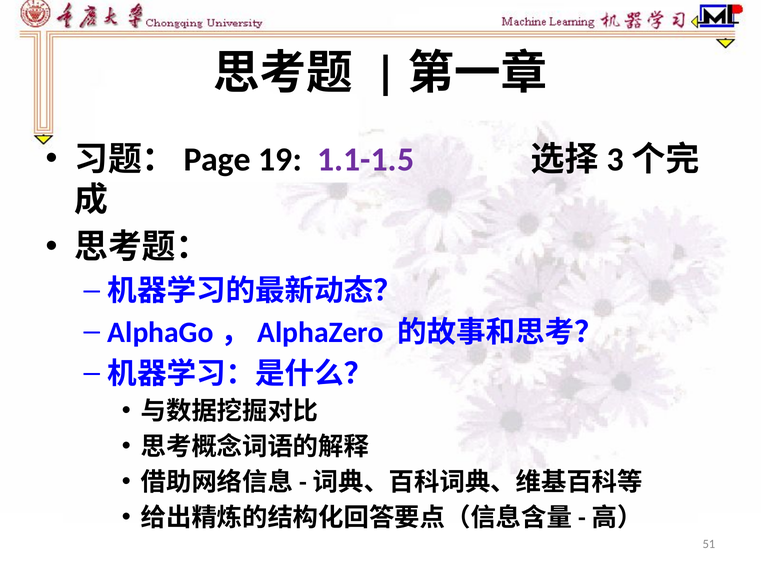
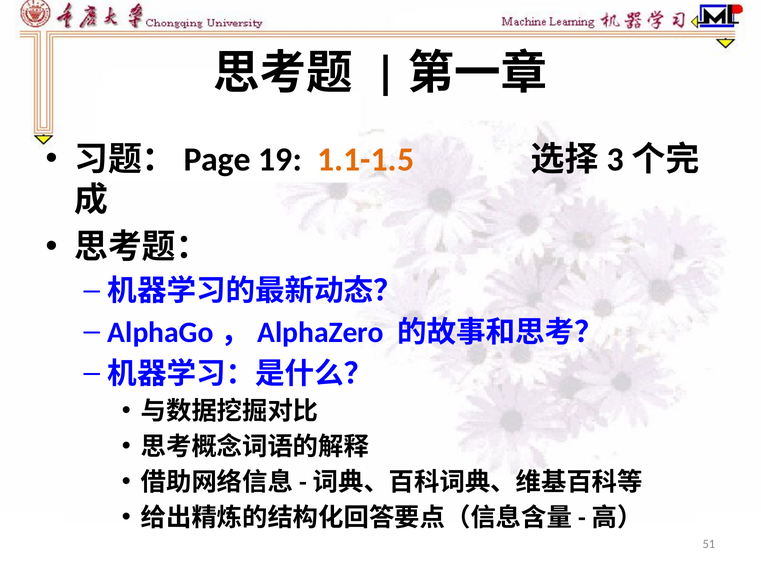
1.1-1.5 colour: purple -> orange
